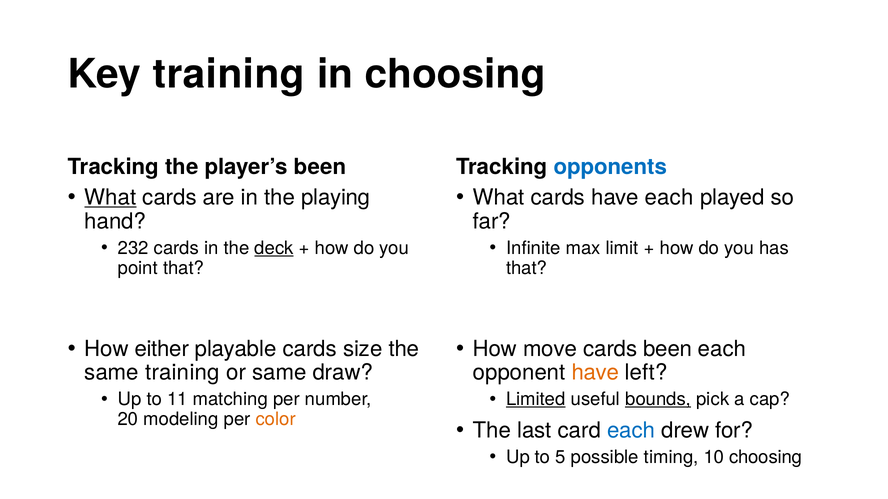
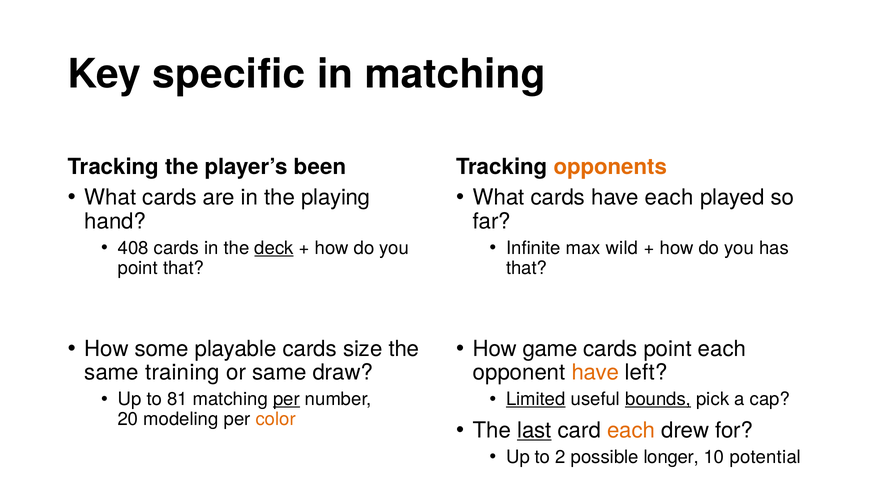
Key training: training -> specific
in choosing: choosing -> matching
opponents colour: blue -> orange
What at (110, 198) underline: present -> none
232: 232 -> 408
limit: limit -> wild
either: either -> some
move: move -> game
cards been: been -> point
11: 11 -> 81
per at (286, 400) underline: none -> present
last underline: none -> present
each at (631, 431) colour: blue -> orange
5: 5 -> 2
timing: timing -> longer
10 choosing: choosing -> potential
